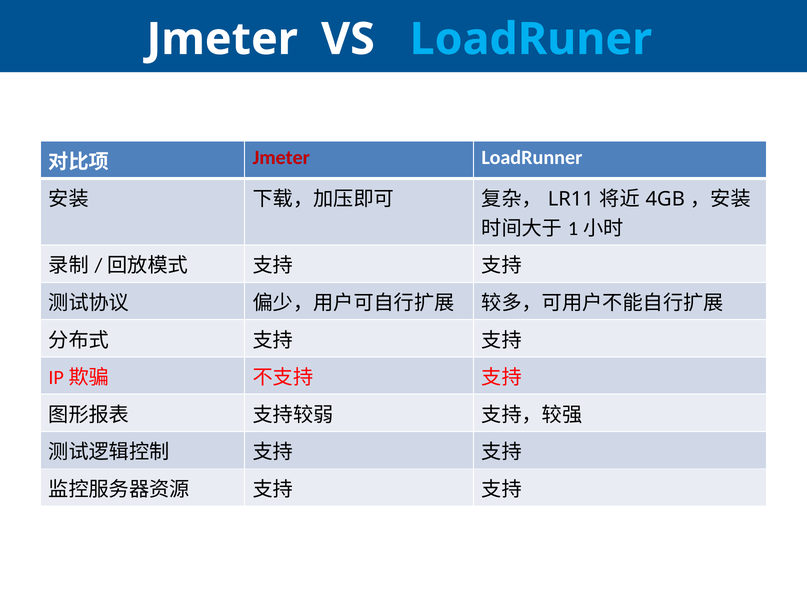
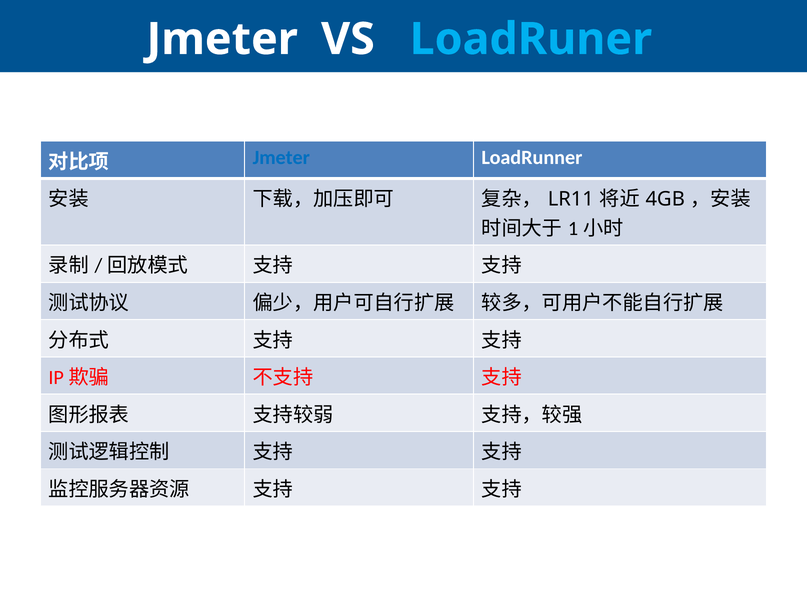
Jmeter at (281, 158) colour: red -> blue
